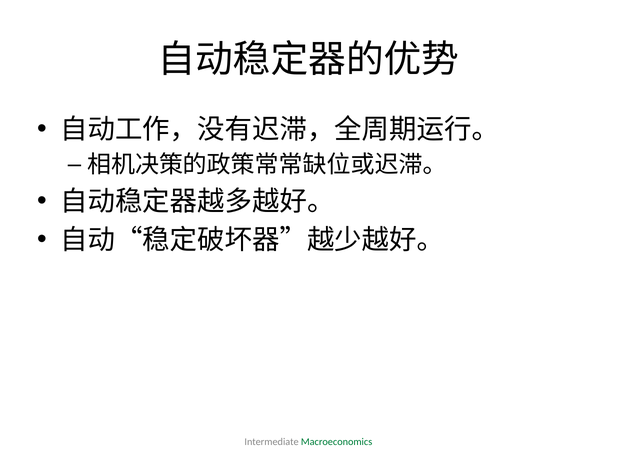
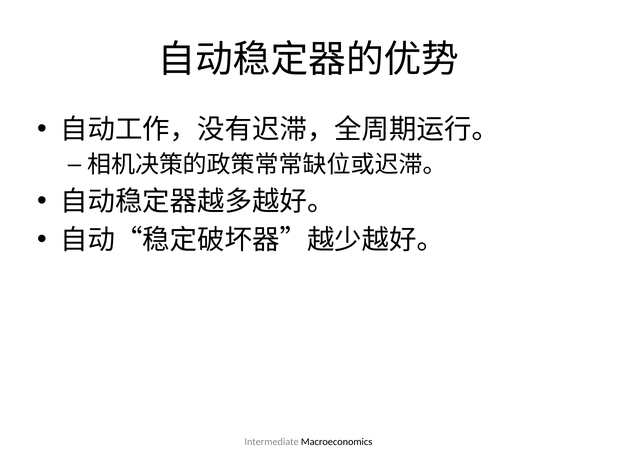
Macroeconomics colour: green -> black
